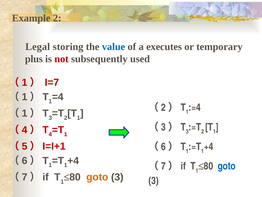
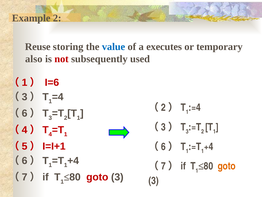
Legal: Legal -> Reuse
plus: plus -> also
I=7: I=7 -> I=6
1 at (25, 97): 1 -> 3
1 at (25, 113): 1 -> 6
goto at (227, 166) colour: blue -> orange
goto at (97, 177) colour: orange -> red
